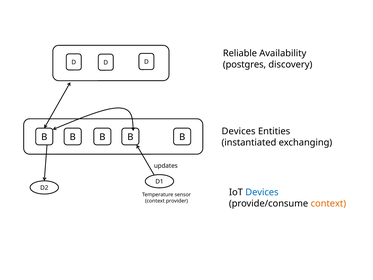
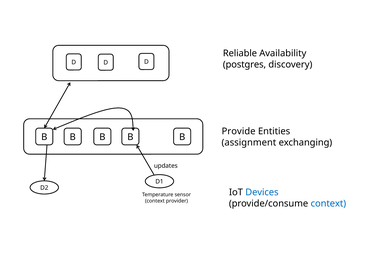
Devices at (239, 131): Devices -> Provide
instantiated: instantiated -> assignment
context at (328, 203) colour: orange -> blue
